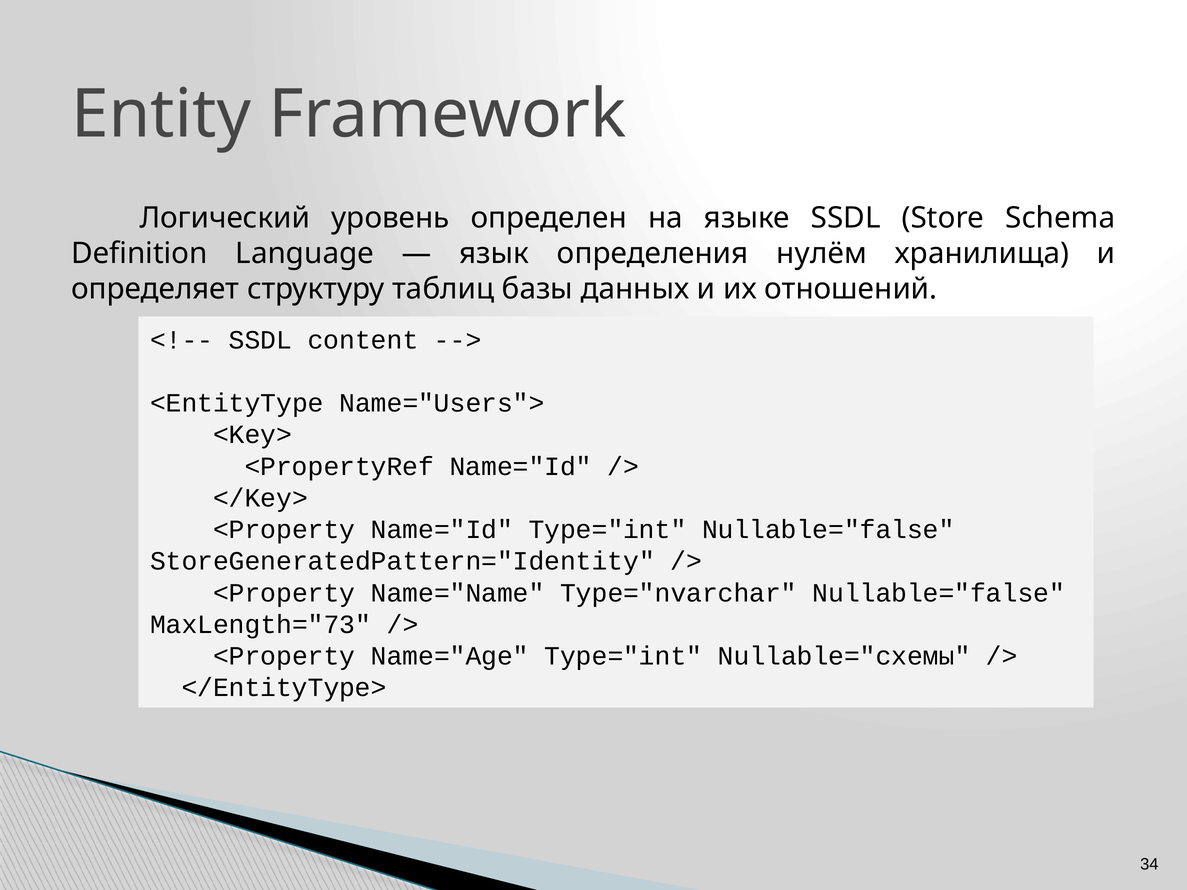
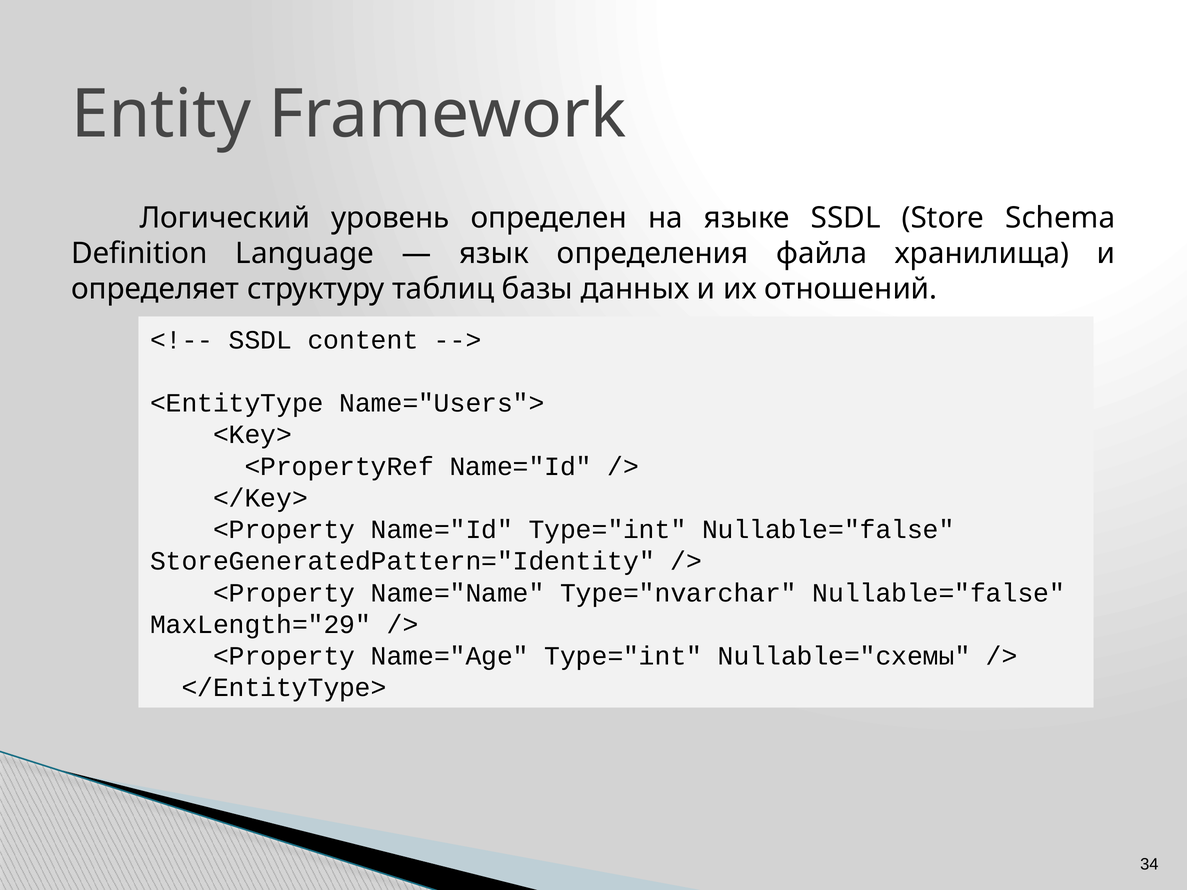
нулём: нулём -> файла
MaxLength="73: MaxLength="73 -> MaxLength="29
